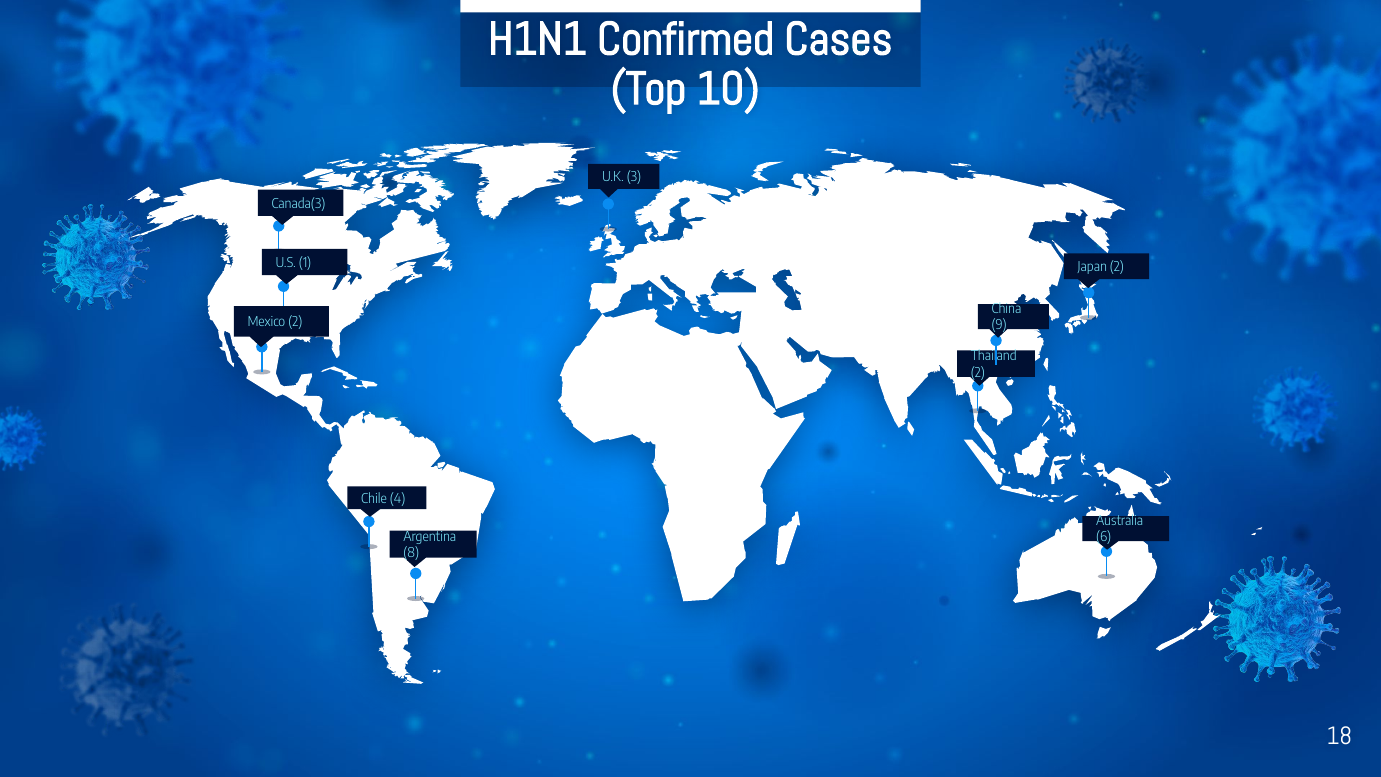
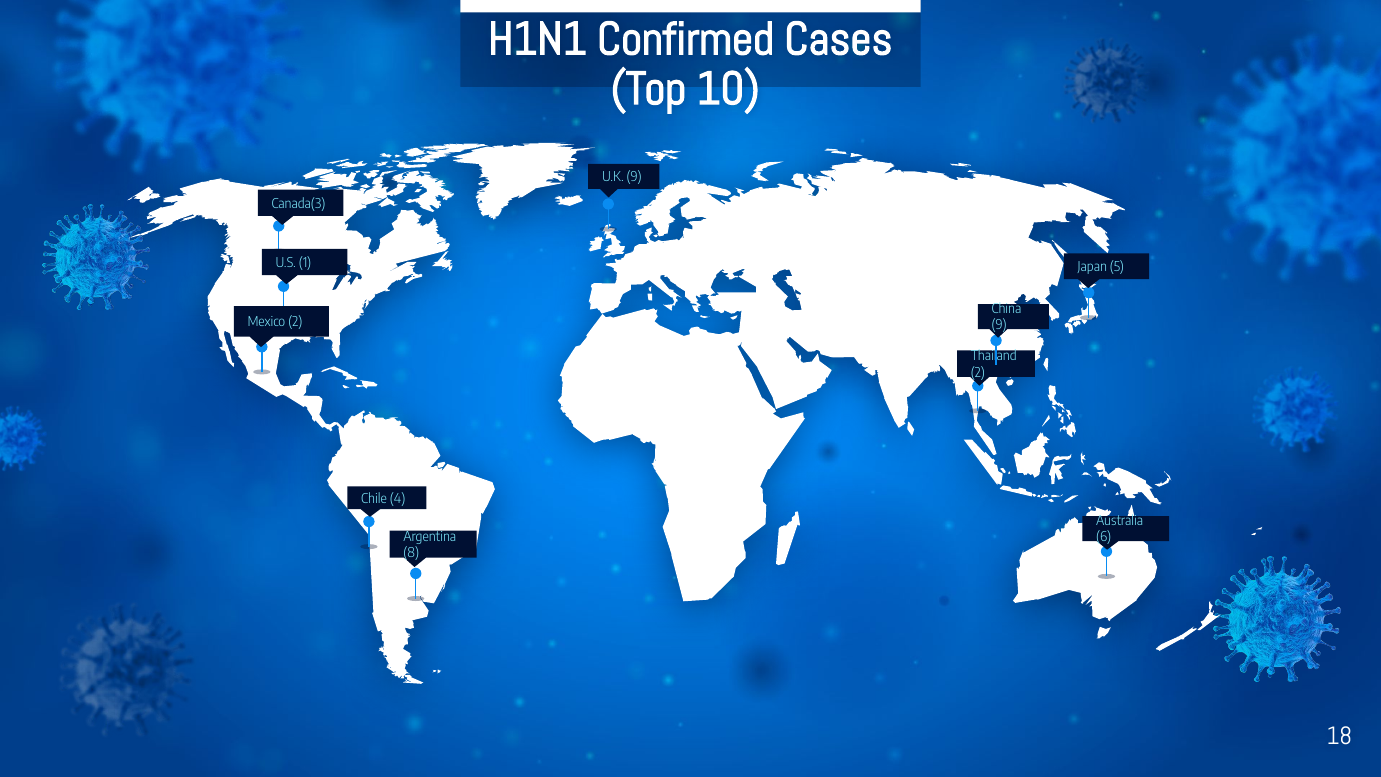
U.K 3: 3 -> 9
Japan 2: 2 -> 5
